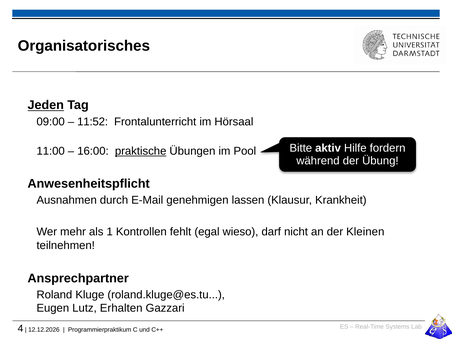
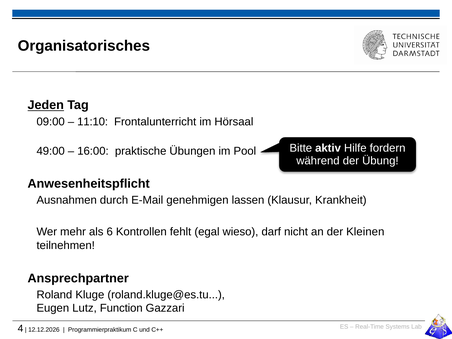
11:52: 11:52 -> 11:10
11:00: 11:00 -> 49:00
praktische underline: present -> none
1: 1 -> 6
Erhalten: Erhalten -> Function
